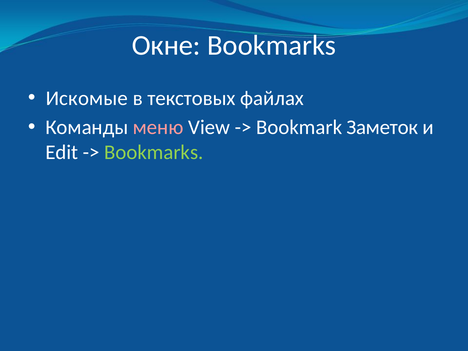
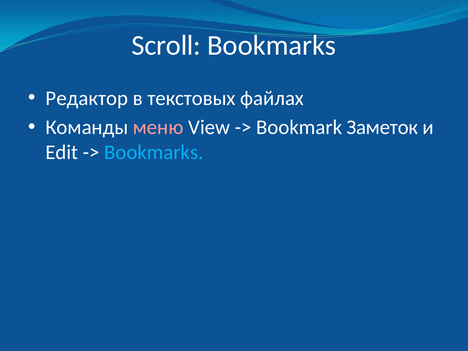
Окне: Окне -> Scroll
Искомые: Искомые -> Редактор
Bookmarks at (154, 152) colour: light green -> light blue
